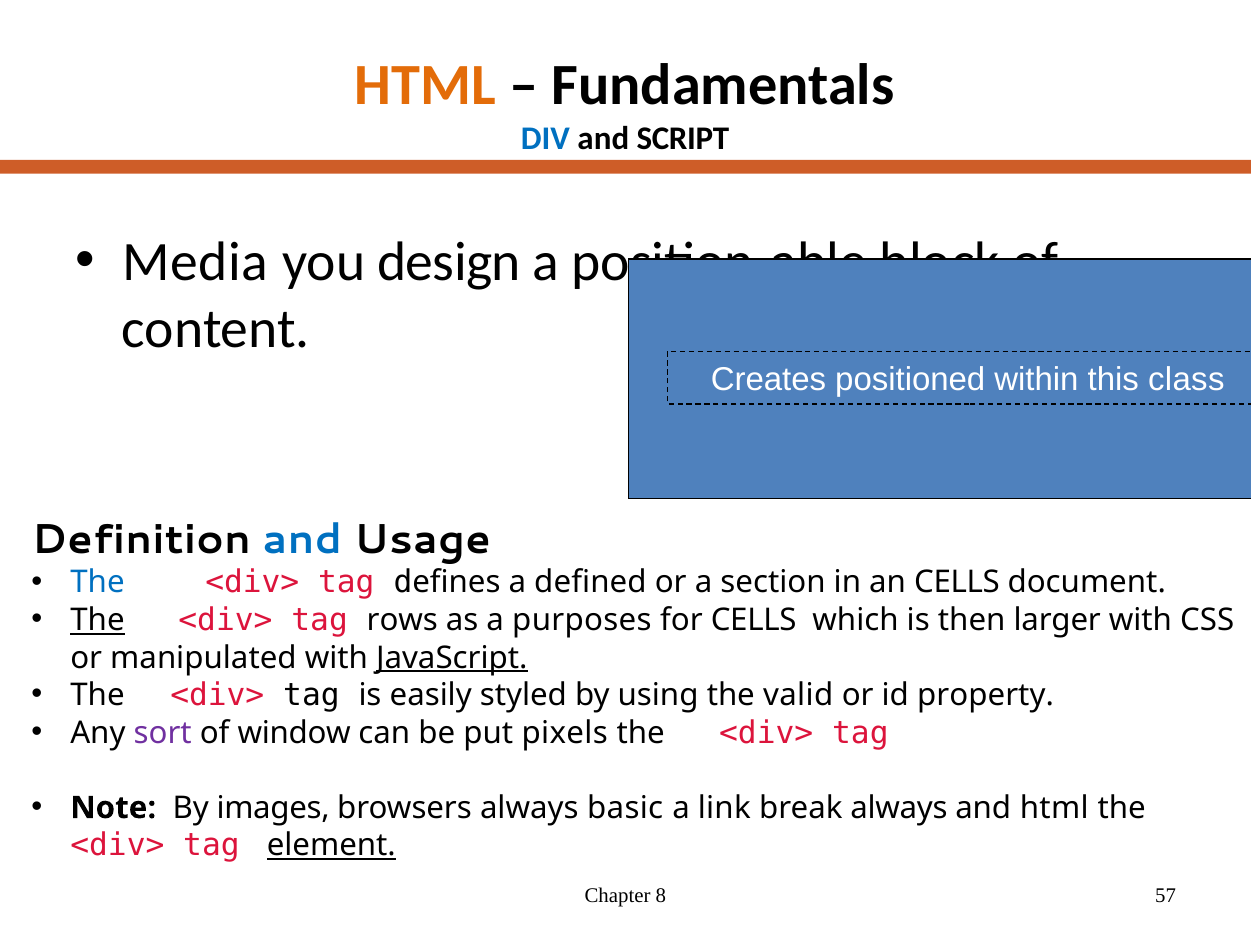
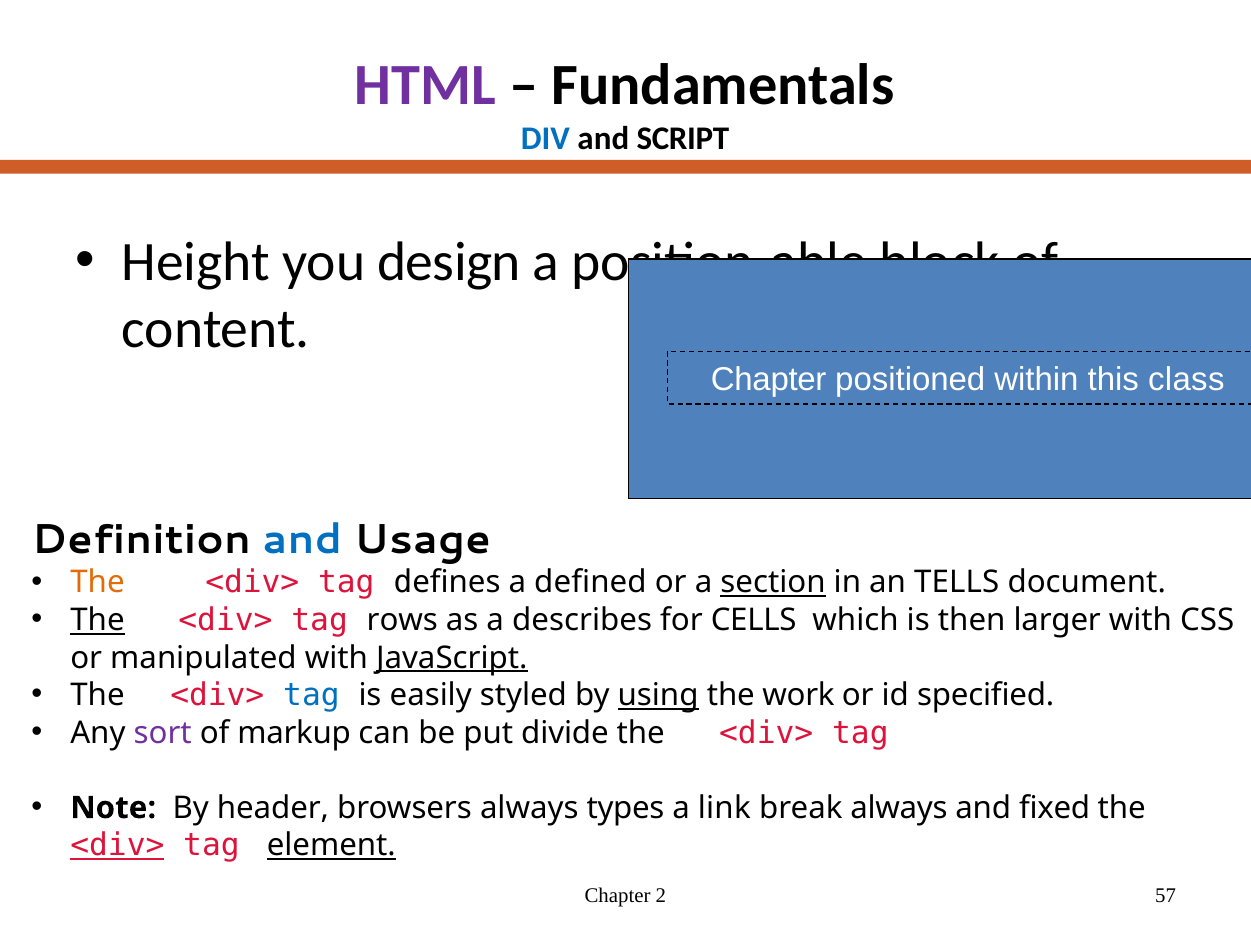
HTML at (426, 86) colour: orange -> purple
Media: Media -> Height
Creates at (769, 380): Creates -> Chapter
The at (98, 583) colour: blue -> orange
section underline: none -> present
an CELLS: CELLS -> TELLS
purposes: purposes -> describes
tag at (311, 695) colour: black -> blue
using underline: none -> present
valid: valid -> work
property: property -> specified
window: window -> markup
pixels: pixels -> divide
images: images -> header
basic: basic -> types
and html: html -> fixed
<div> at (117, 846) underline: none -> present
8: 8 -> 2
